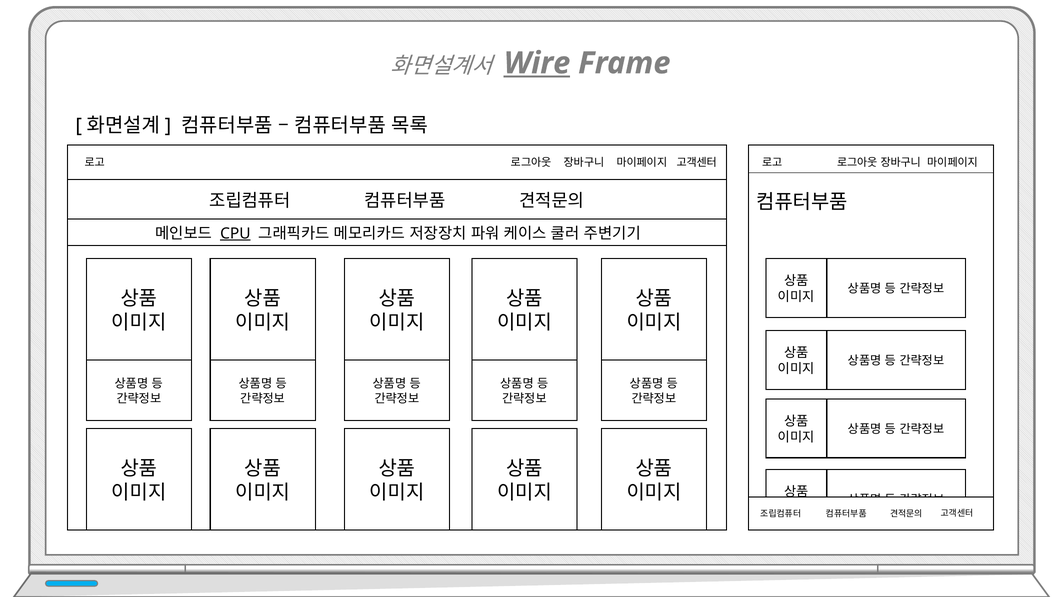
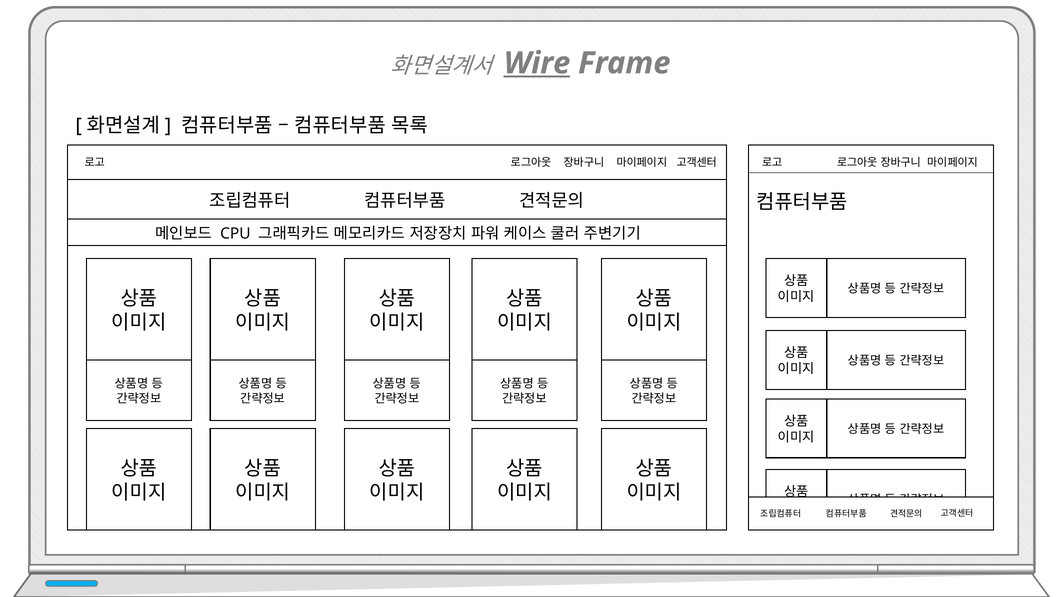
CPU underline: present -> none
